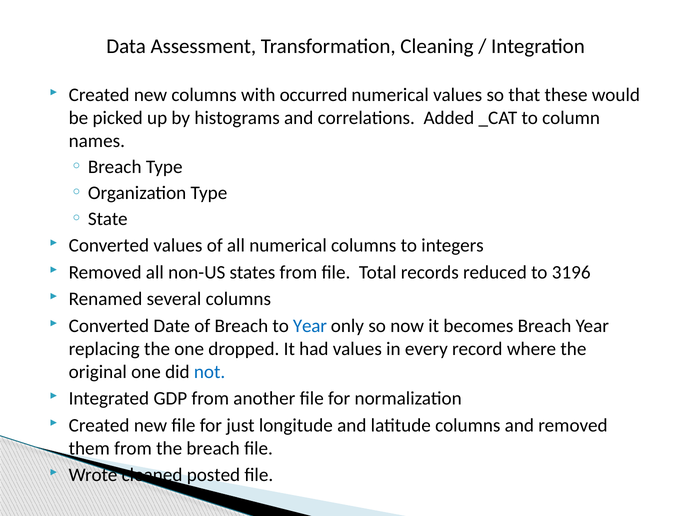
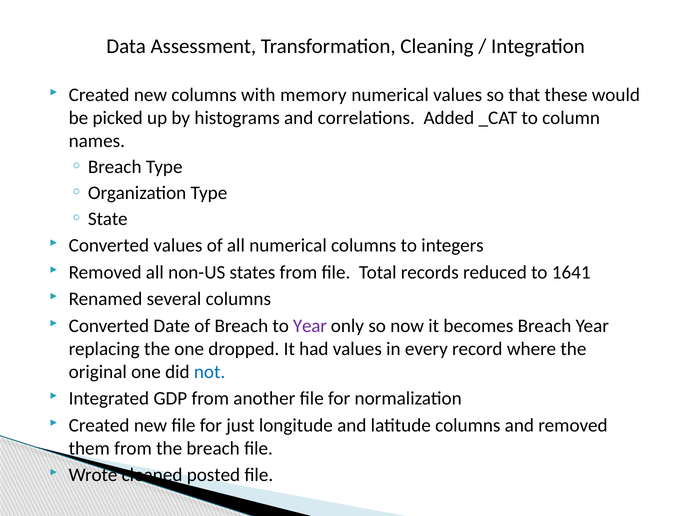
occurred: occurred -> memory
3196: 3196 -> 1641
Year at (310, 326) colour: blue -> purple
